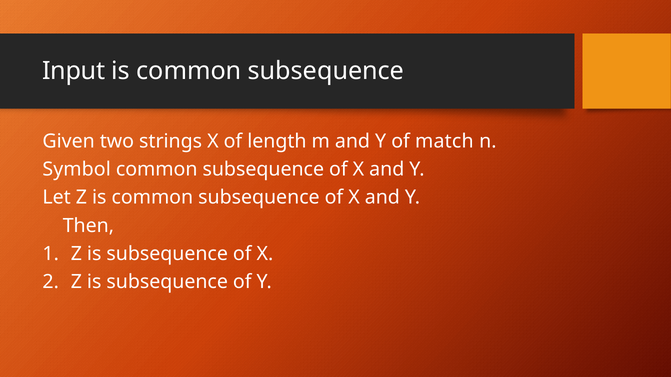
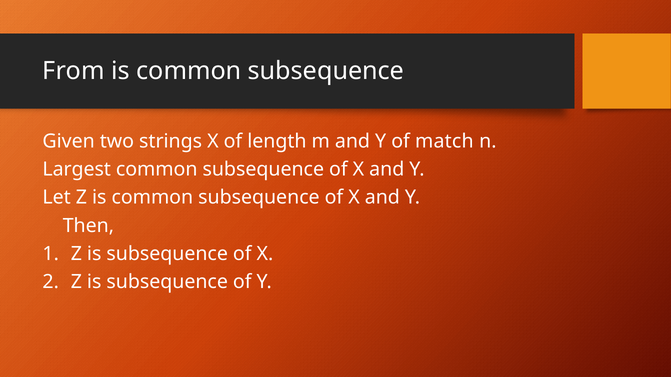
Input: Input -> From
Symbol: Symbol -> Largest
